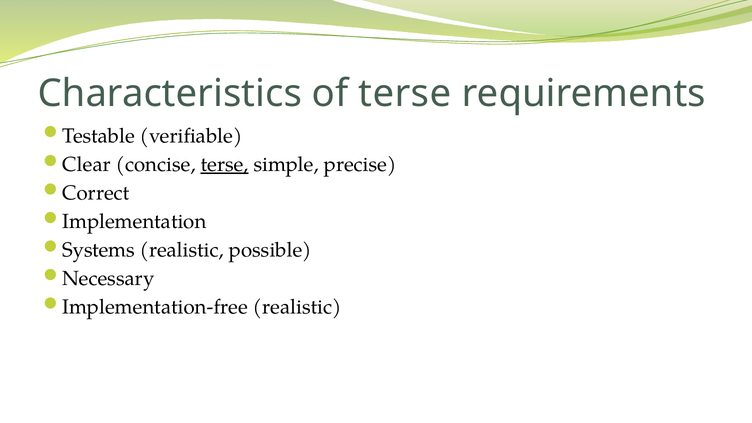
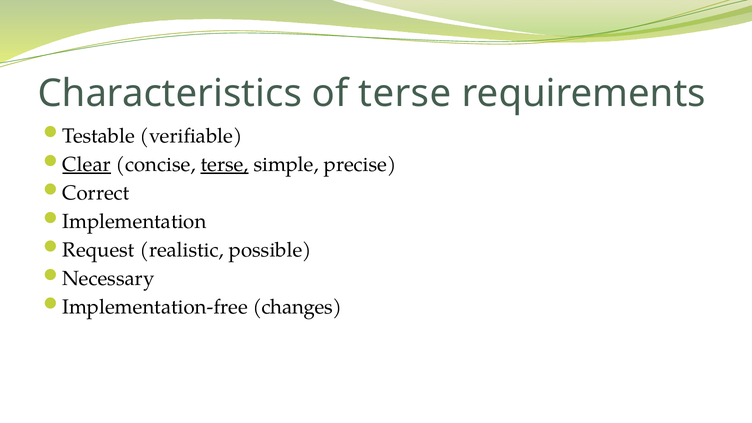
Clear underline: none -> present
Systems: Systems -> Request
Implementation-free realistic: realistic -> changes
